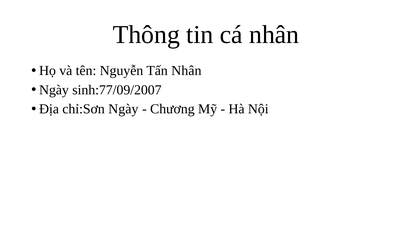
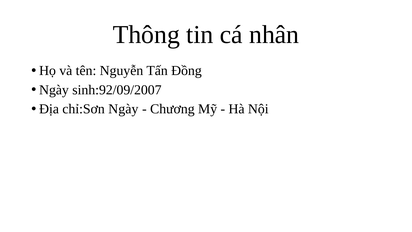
Tấn Nhân: Nhân -> Đồng
sinh:77/09/2007: sinh:77/09/2007 -> sinh:92/09/2007
